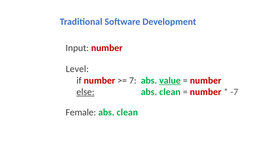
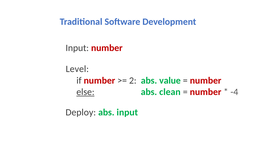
7: 7 -> 2
value underline: present -> none
-7: -7 -> -4
Female: Female -> Deploy
clean at (127, 112): clean -> input
